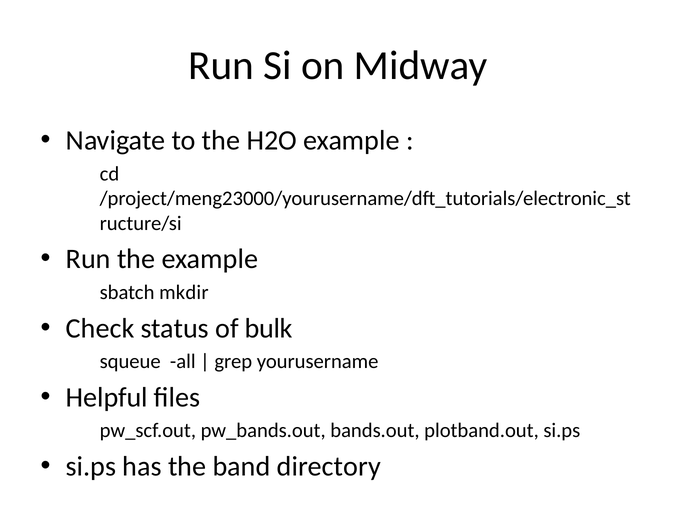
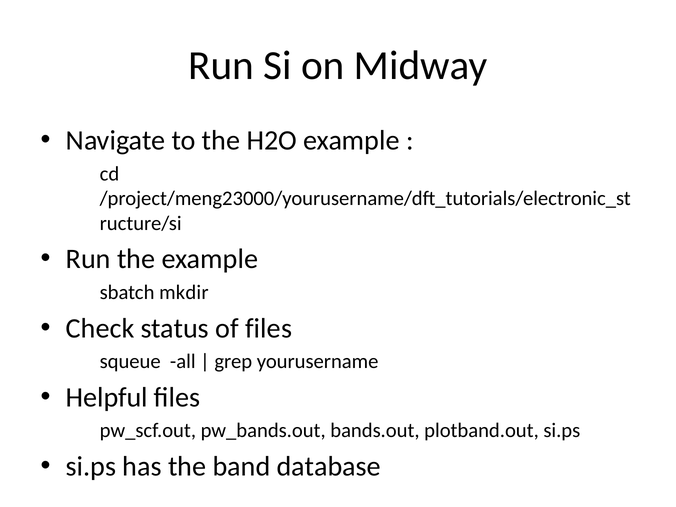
of bulk: bulk -> files
directory: directory -> database
